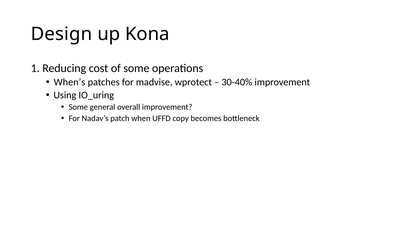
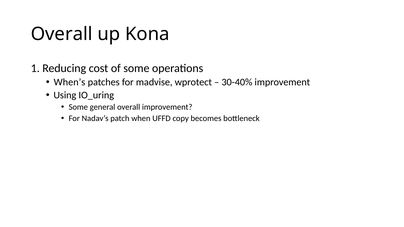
Design at (62, 34): Design -> Overall
